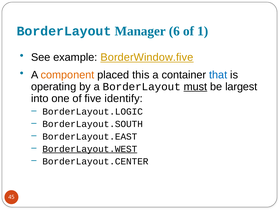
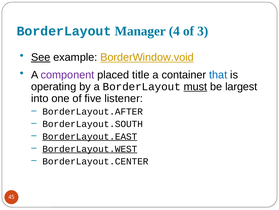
6: 6 -> 4
1: 1 -> 3
See underline: none -> present
BorderWindow.five: BorderWindow.five -> BorderWindow.void
component colour: orange -> purple
this: this -> title
identify: identify -> listener
BorderLayout.LOGIC: BorderLayout.LOGIC -> BorderLayout.AFTER
BorderLayout.EAST underline: none -> present
